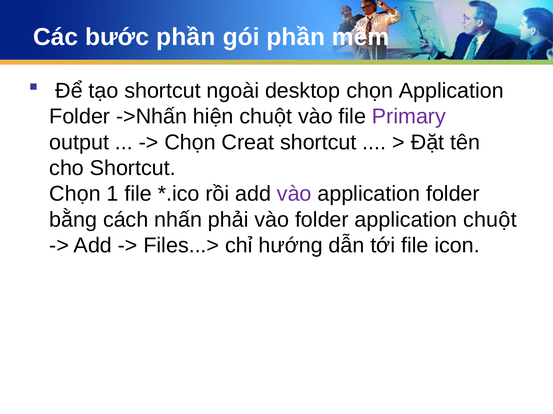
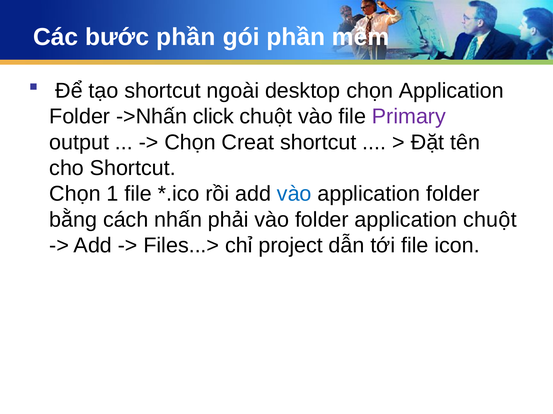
hiện: hiện -> click
vào at (294, 194) colour: purple -> blue
hướng: hướng -> project
